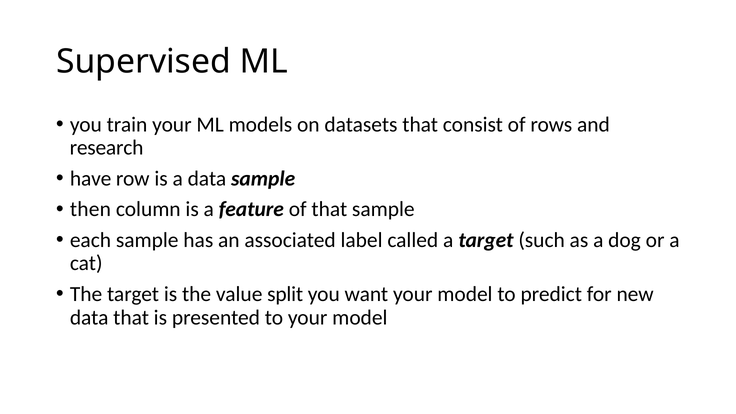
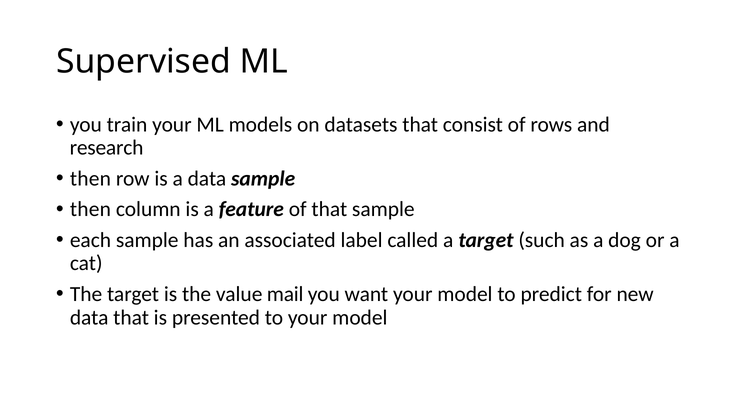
have at (91, 178): have -> then
split: split -> mail
